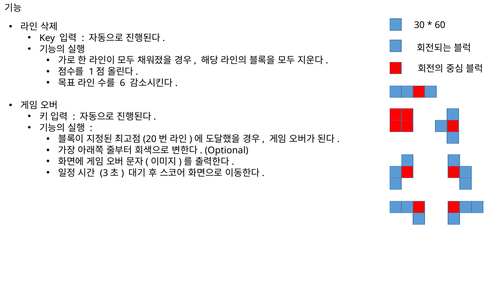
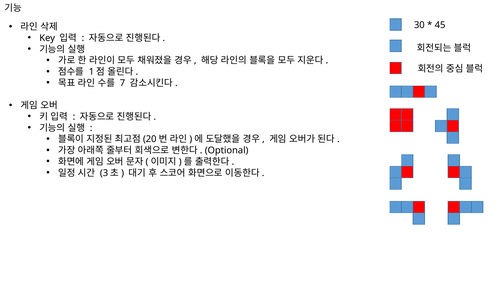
60: 60 -> 45
6: 6 -> 7
